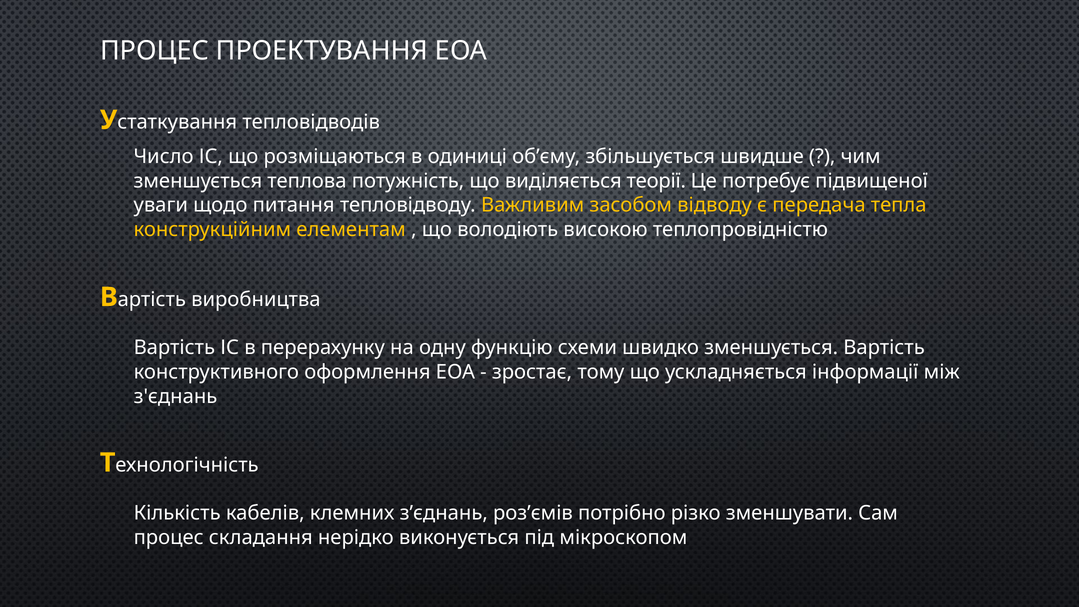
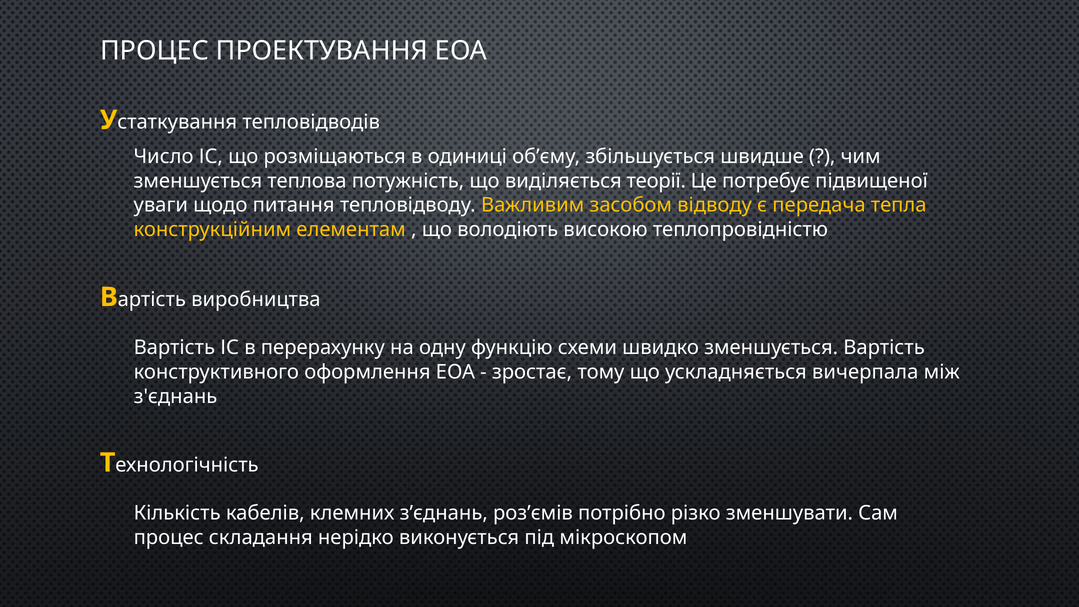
інформації: інформації -> вичерпала
